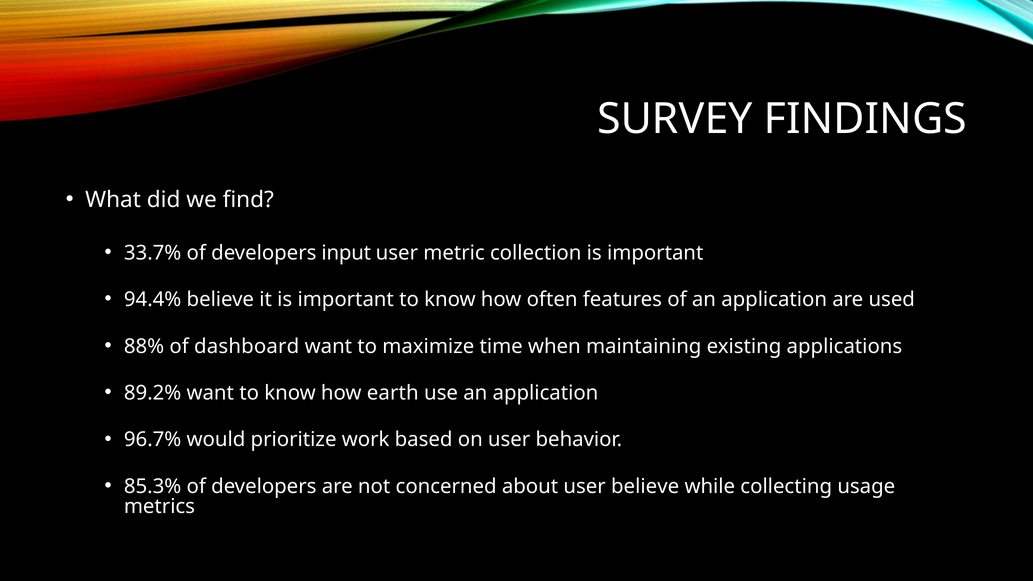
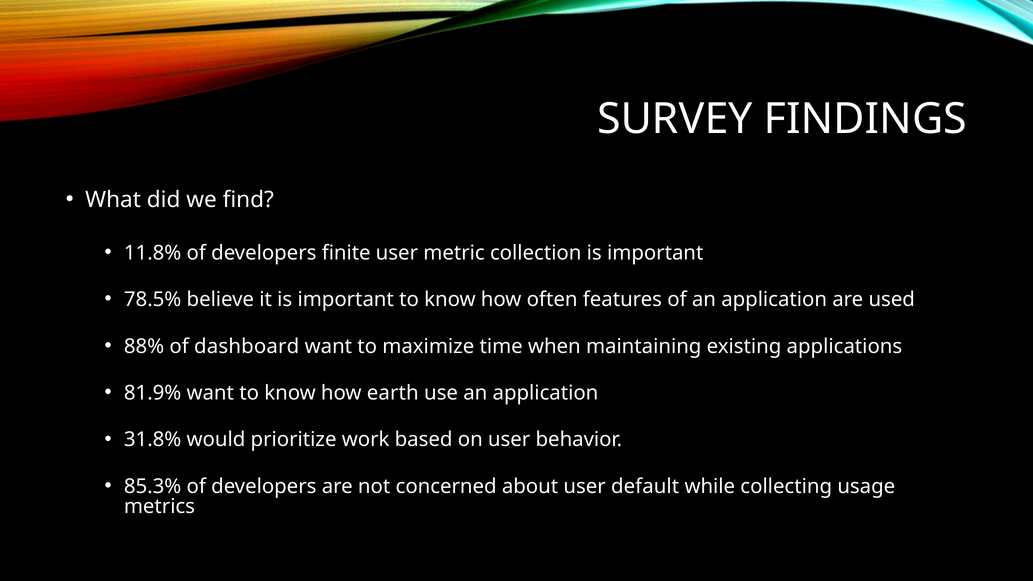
33.7%: 33.7% -> 11.8%
input: input -> finite
94.4%: 94.4% -> 78.5%
89.2%: 89.2% -> 81.9%
96.7%: 96.7% -> 31.8%
user believe: believe -> default
